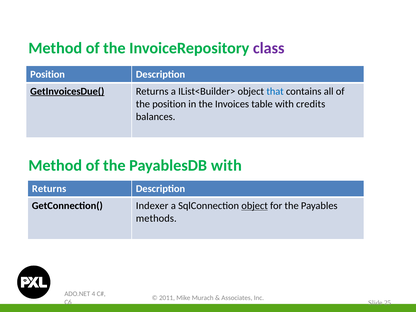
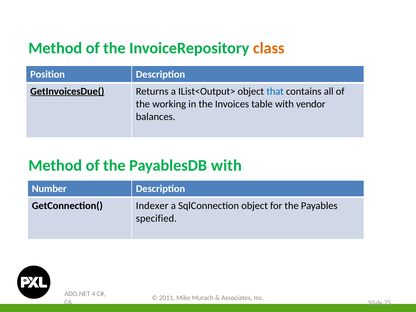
class colour: purple -> orange
IList<Builder>: IList<Builder> -> IList<Output>
the position: position -> working
credits: credits -> vendor
Returns at (49, 189): Returns -> Number
object at (255, 206) underline: present -> none
methods: methods -> specified
